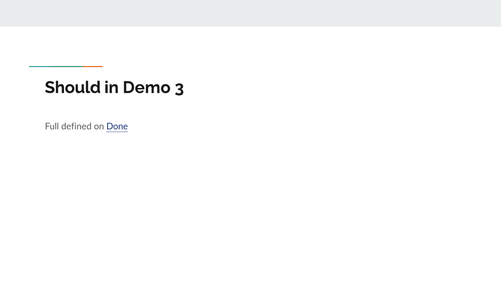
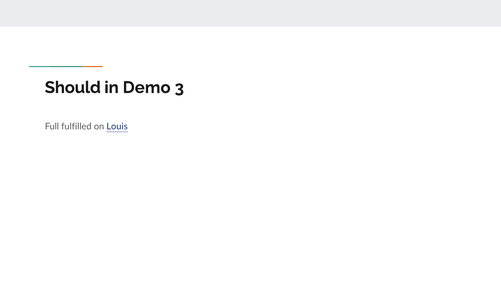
defined: defined -> fulfilled
Done: Done -> Louis
